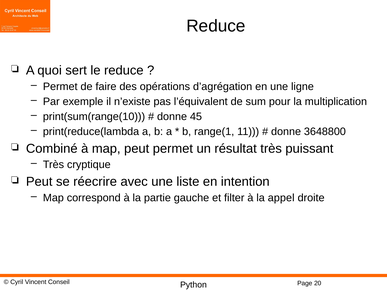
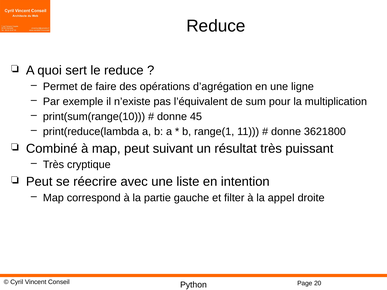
3648800: 3648800 -> 3621800
peut permet: permet -> suivant
